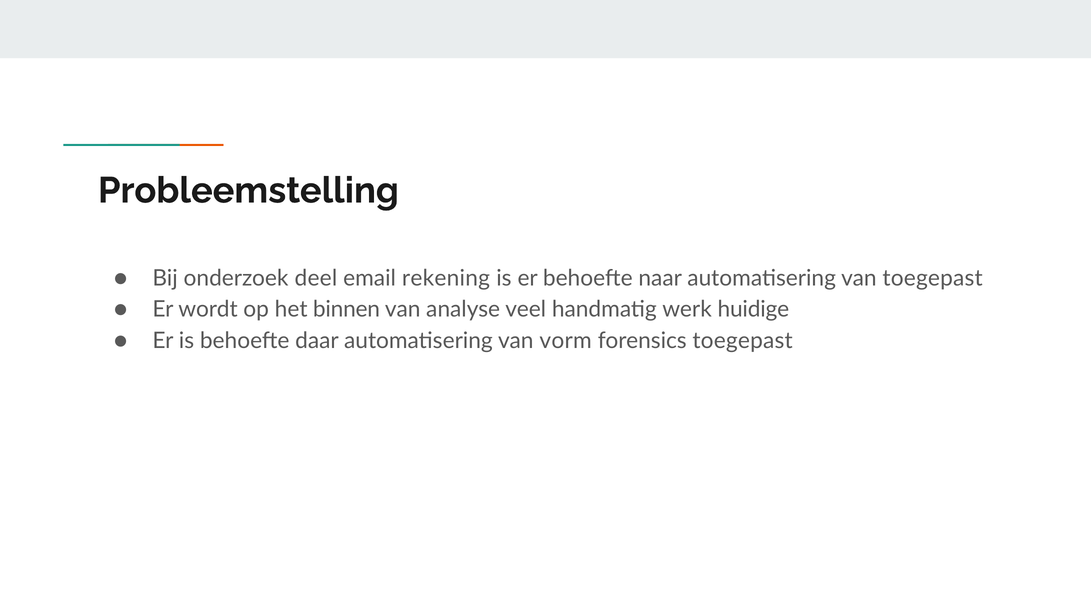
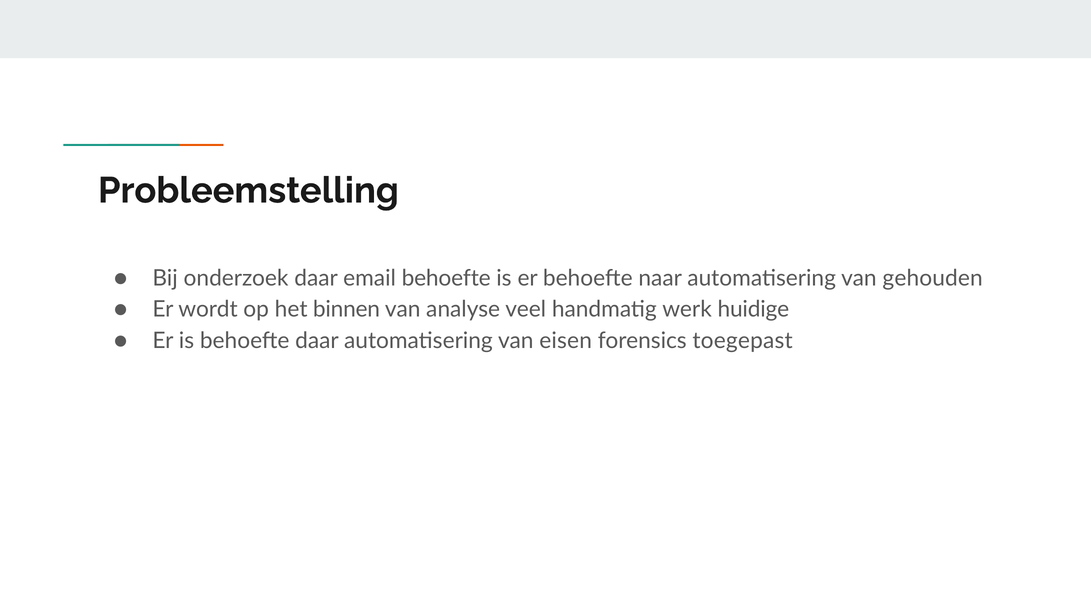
onderzoek deel: deel -> daar
email rekening: rekening -> behoefte
van toegepast: toegepast -> gehouden
vorm: vorm -> eisen
